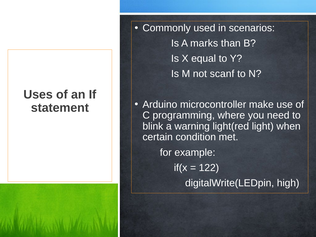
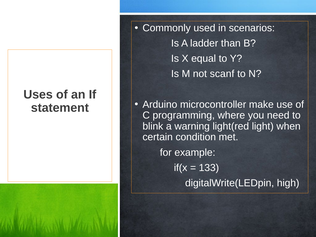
marks: marks -> ladder
122: 122 -> 133
